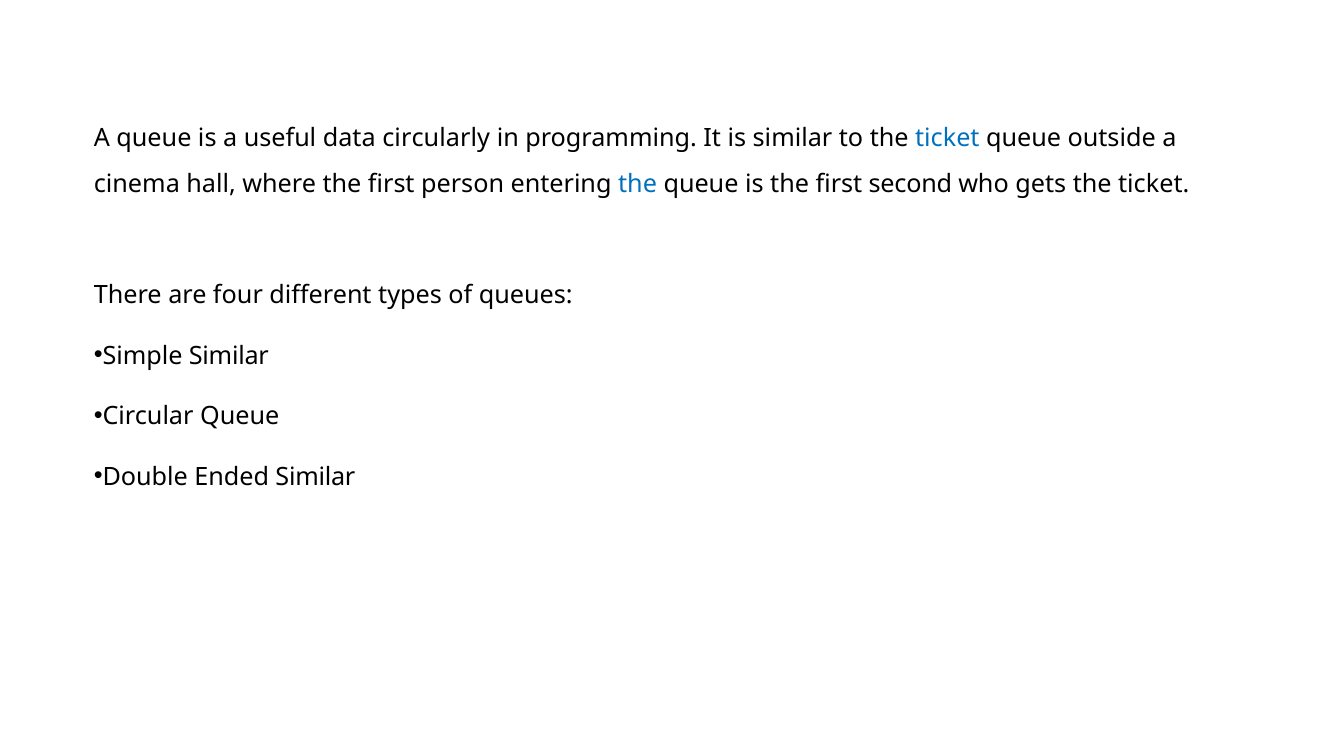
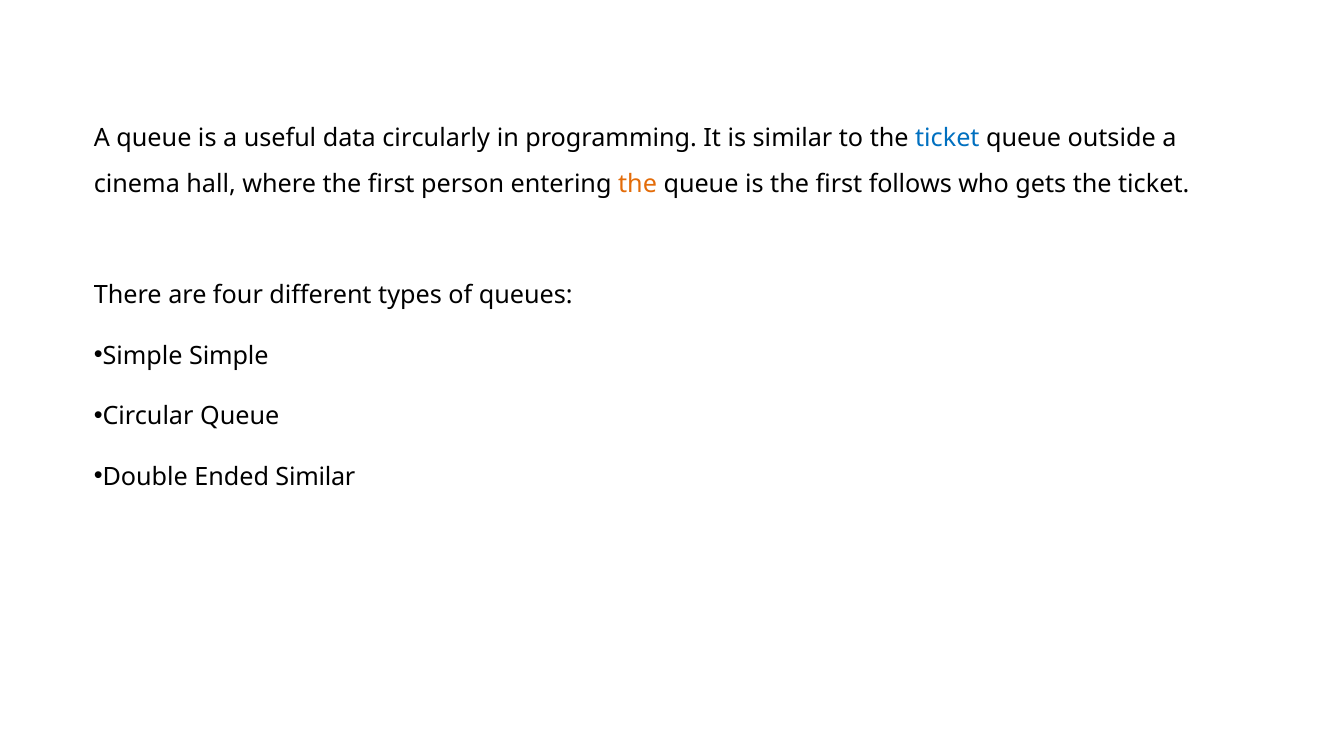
the at (638, 184) colour: blue -> orange
second: second -> follows
Simple Similar: Similar -> Simple
